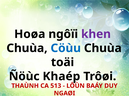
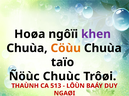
Cöùu colour: blue -> orange
toäi: toäi -> taïo
Khaép: Khaép -> Chuùc
